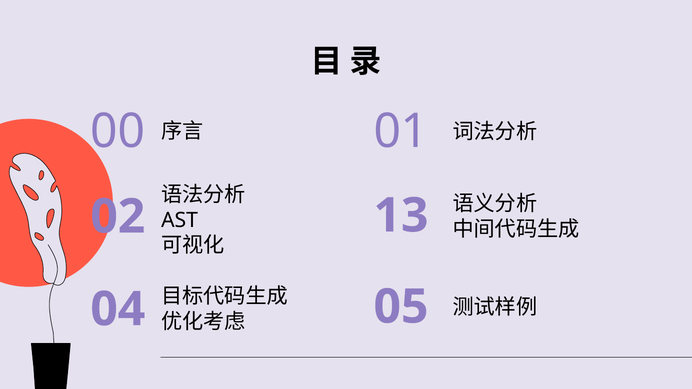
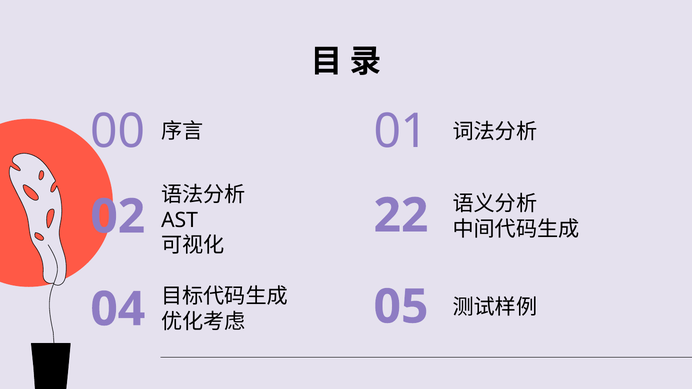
13: 13 -> 22
